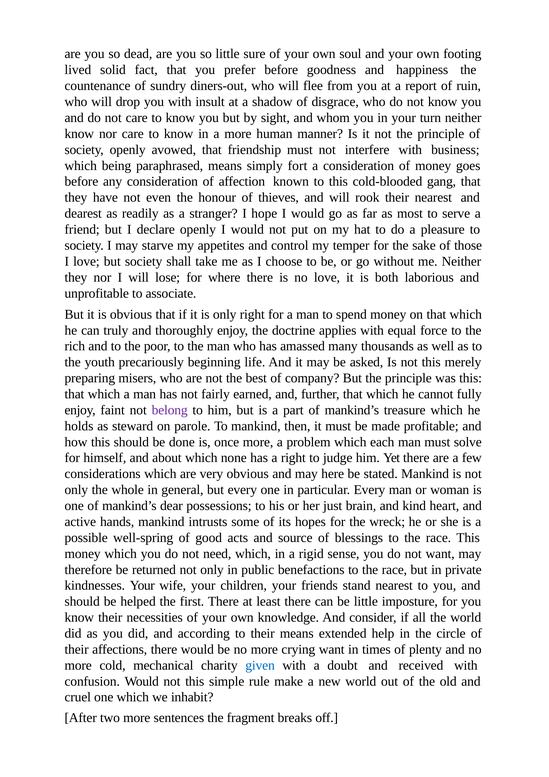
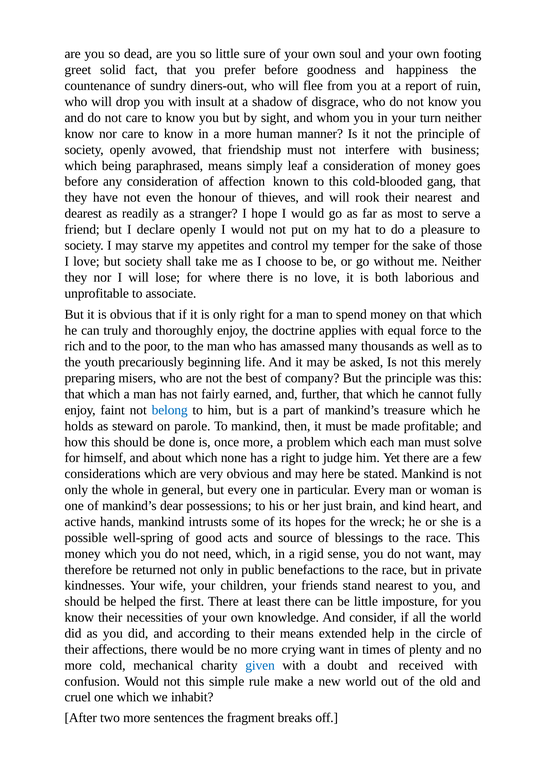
lived: lived -> greet
fort: fort -> leaf
belong colour: purple -> blue
